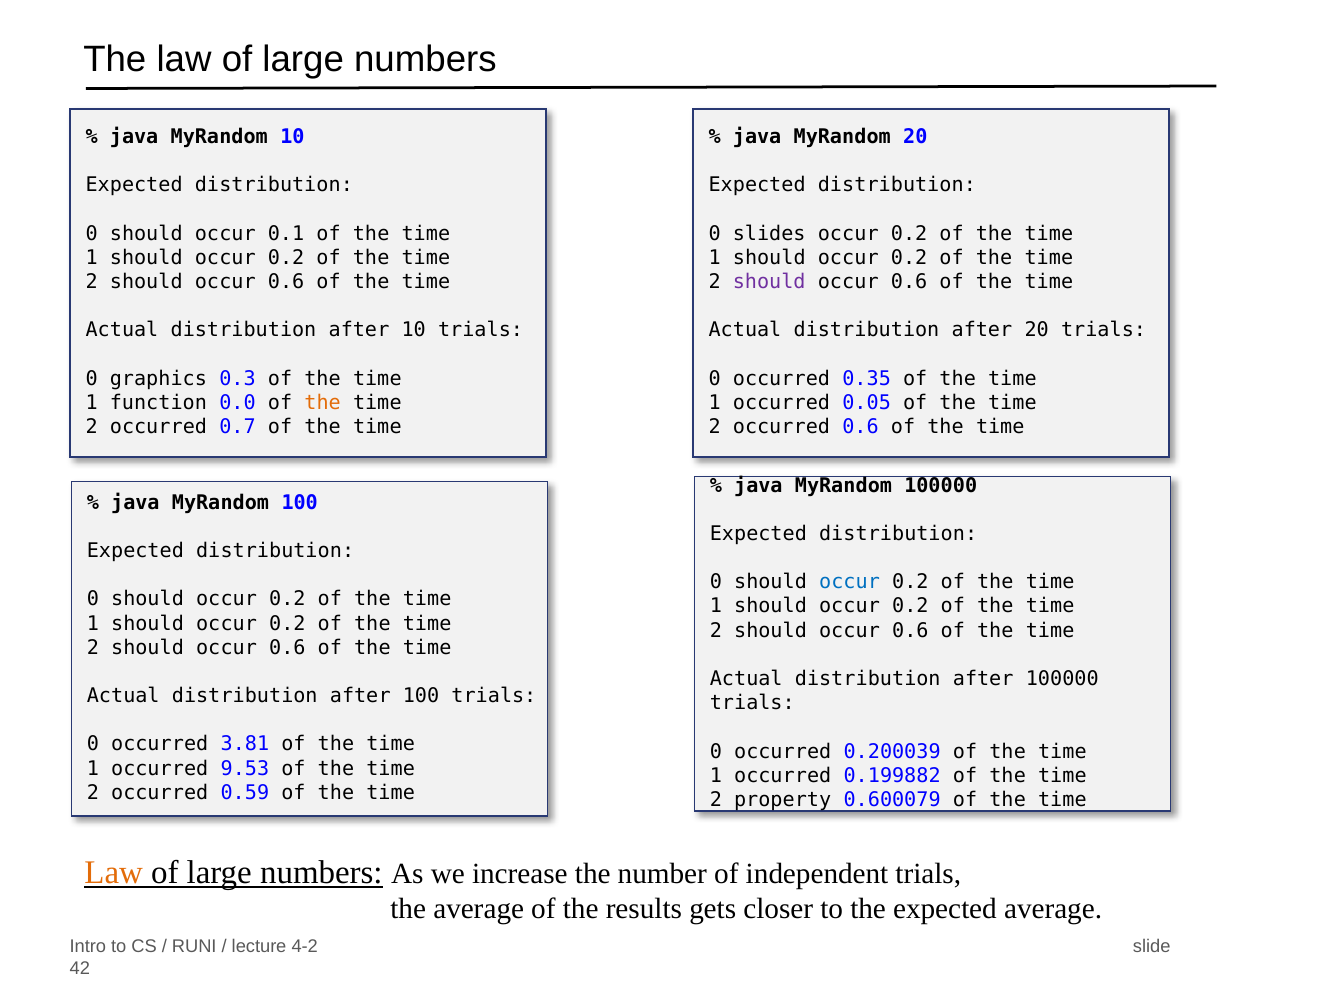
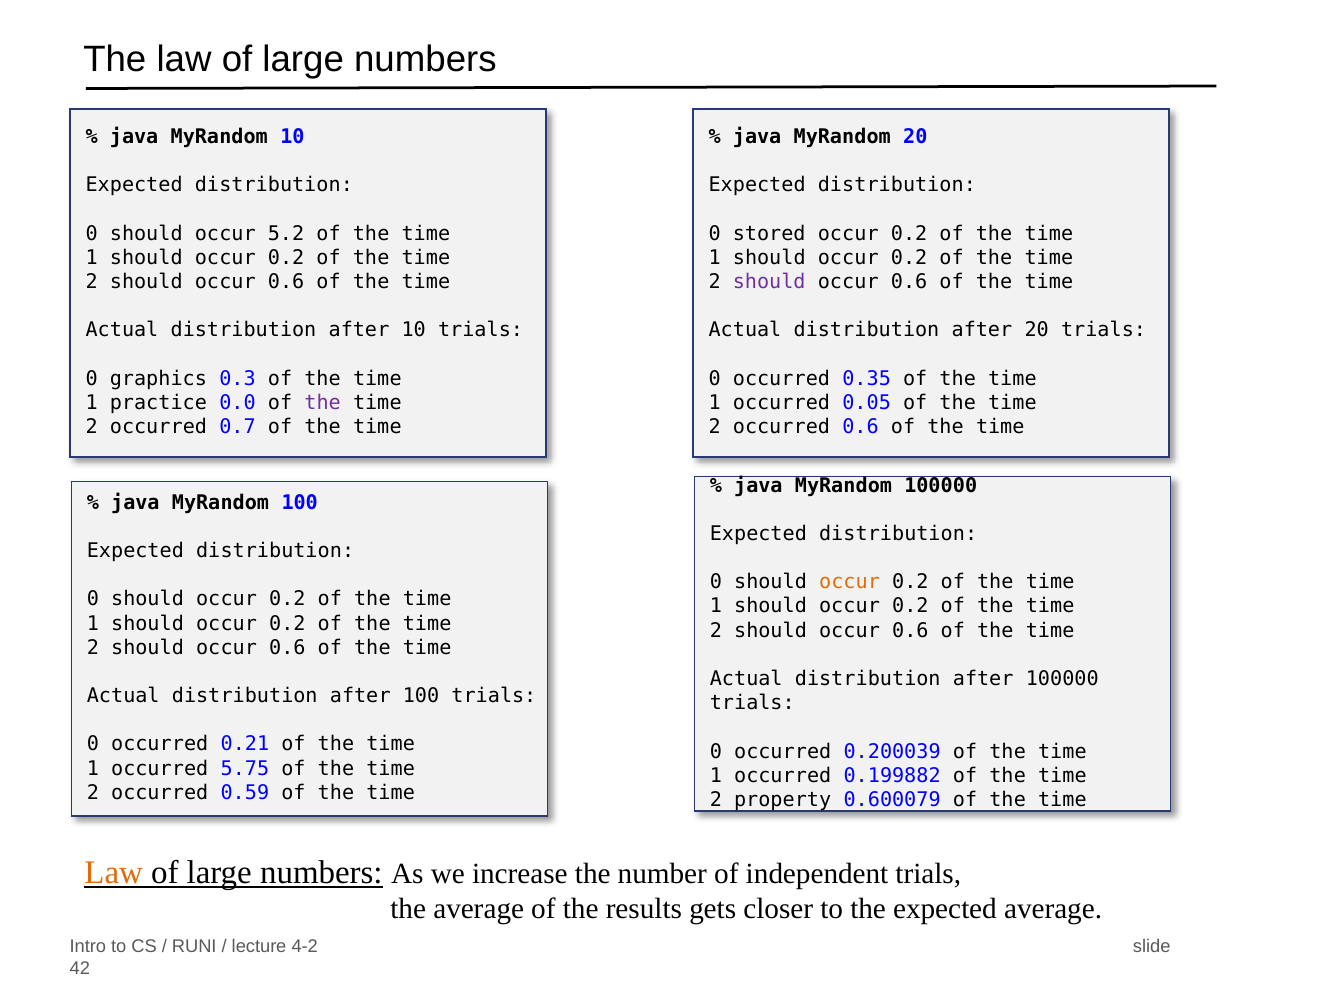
0.1: 0.1 -> 5.2
slides: slides -> stored
function: function -> practice
the at (323, 403) colour: orange -> purple
occur at (850, 582) colour: blue -> orange
3.81: 3.81 -> 0.21
9.53: 9.53 -> 5.75
